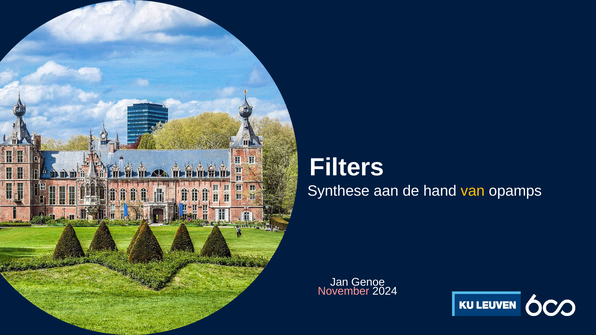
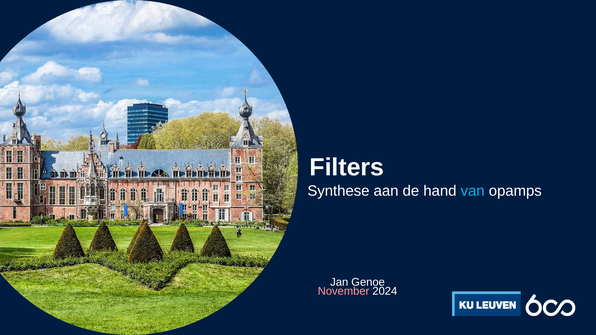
van colour: yellow -> light blue
